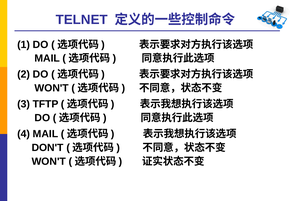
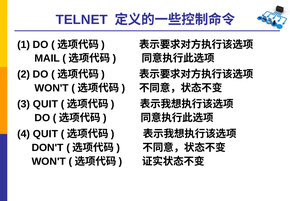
3 TFTP: TFTP -> QUIT
4 MAIL: MAIL -> QUIT
